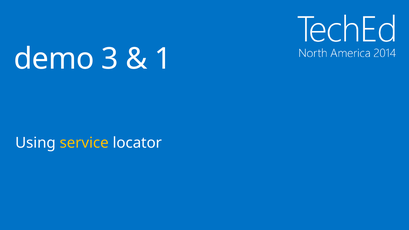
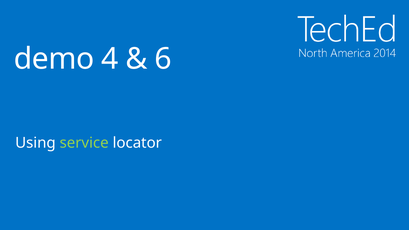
3: 3 -> 4
1: 1 -> 6
service colour: yellow -> light green
